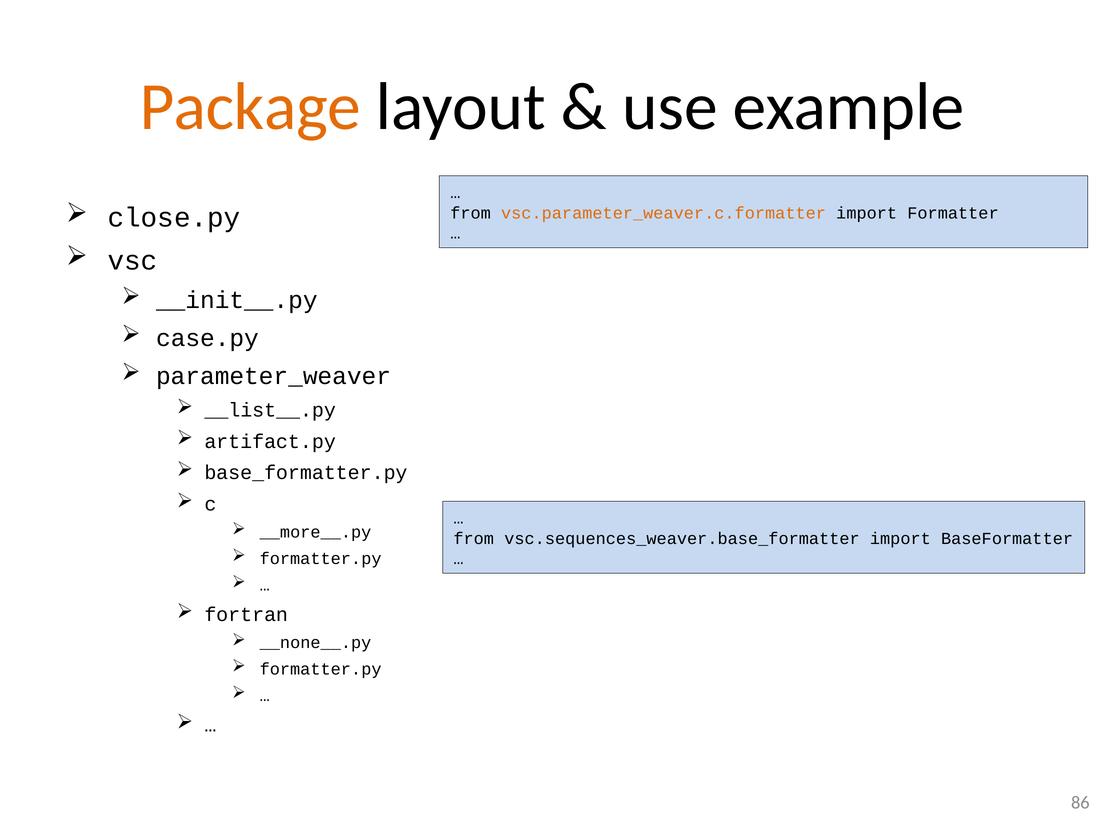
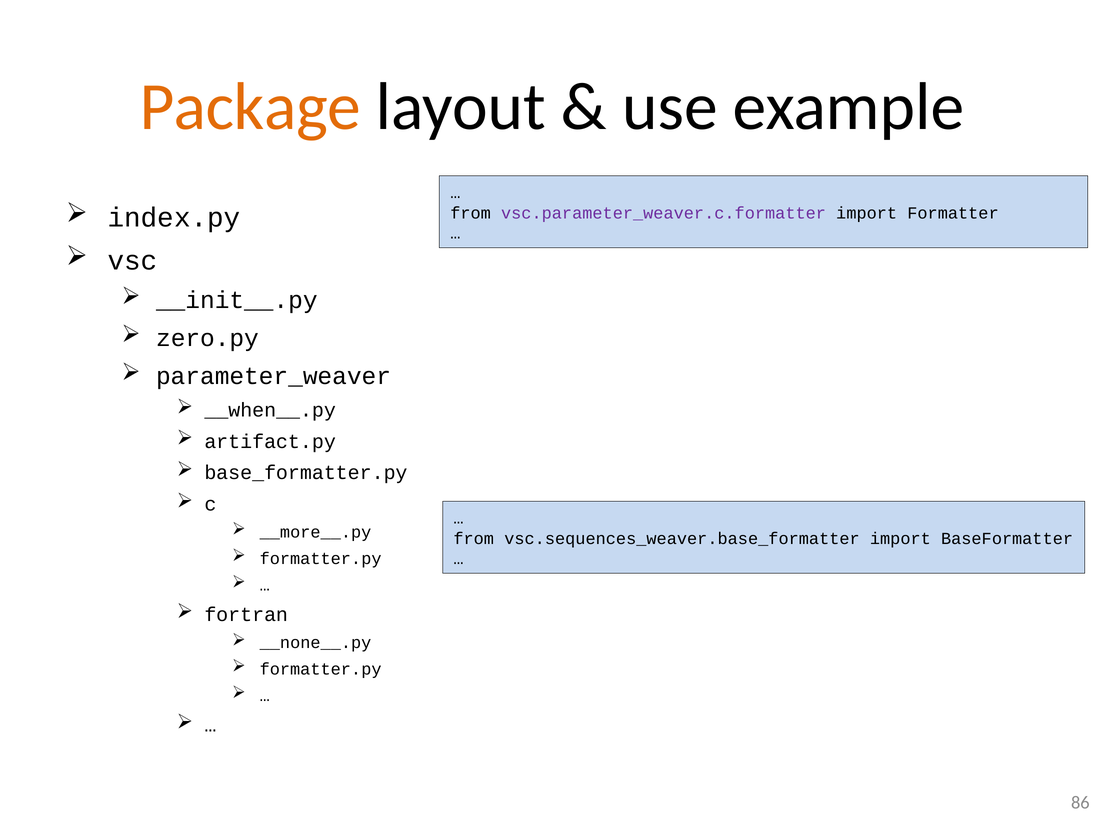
close.py: close.py -> index.py
vsc.parameter_weaver.c.formatter colour: orange -> purple
case.py: case.py -> zero.py
__list__.py: __list__.py -> __when__.py
